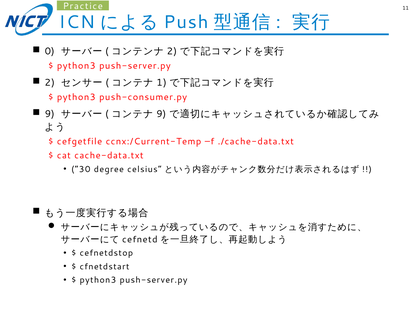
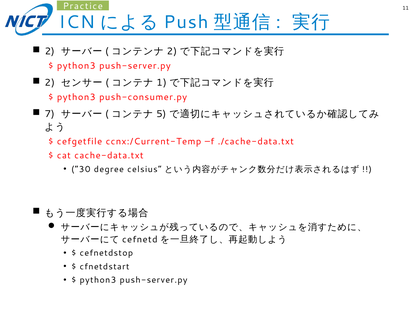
0 at (50, 51): 0 -> 2
9 at (50, 114): 9 -> 7
9 at (161, 114): 9 -> 5
